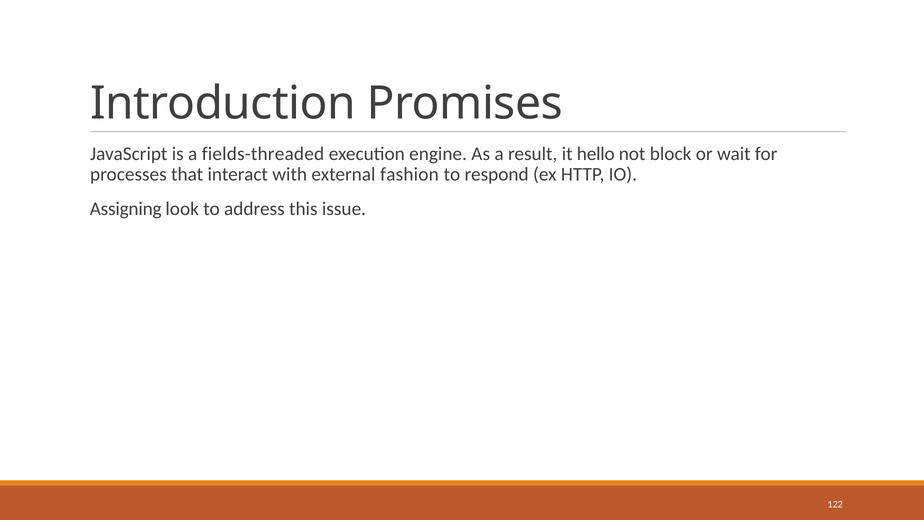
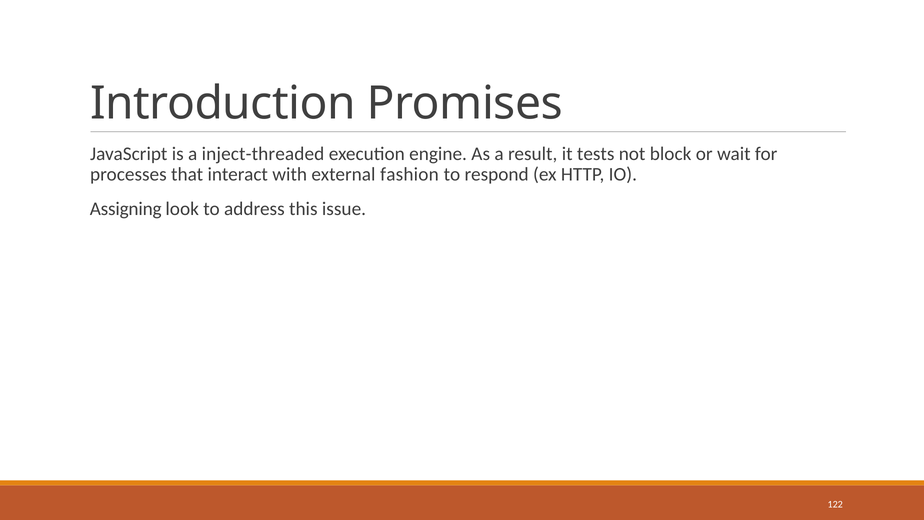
fields-threaded: fields-threaded -> inject-threaded
hello: hello -> tests
